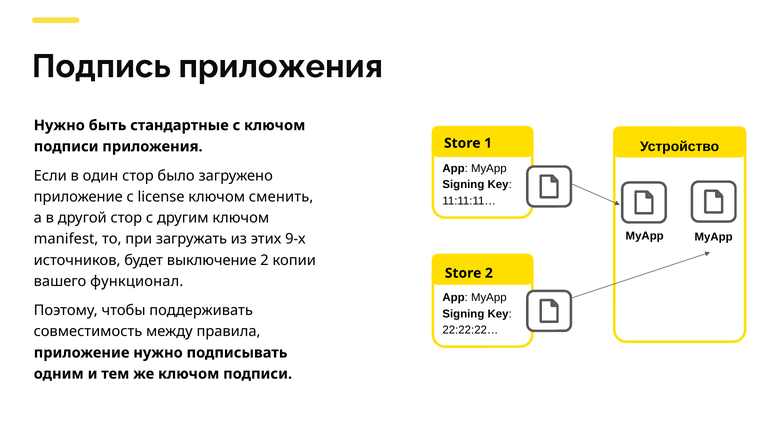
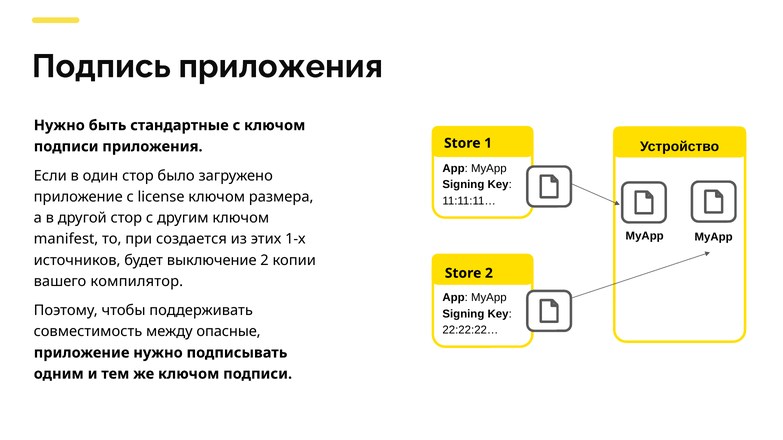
сменить: сменить -> размера
загружать: загружать -> создается
9-х: 9-х -> 1-х
функционал: функционал -> компилятор
правила: правила -> опасные
